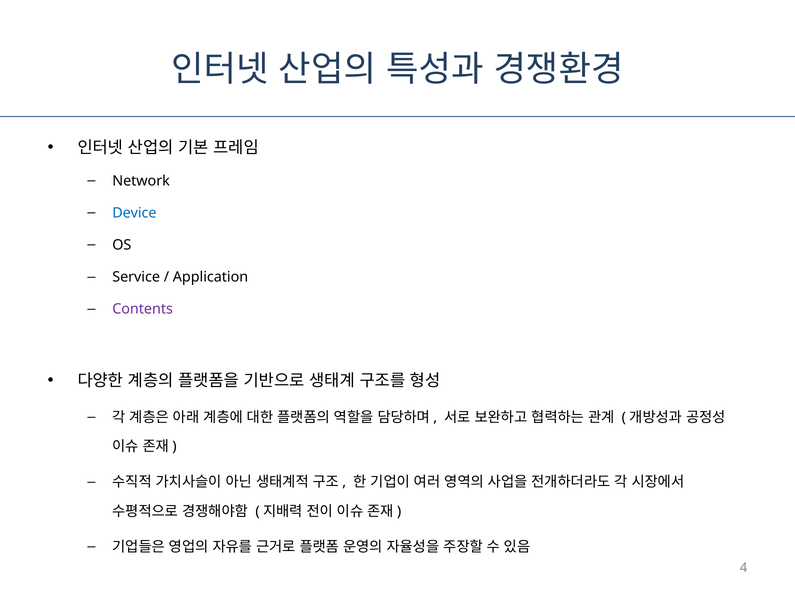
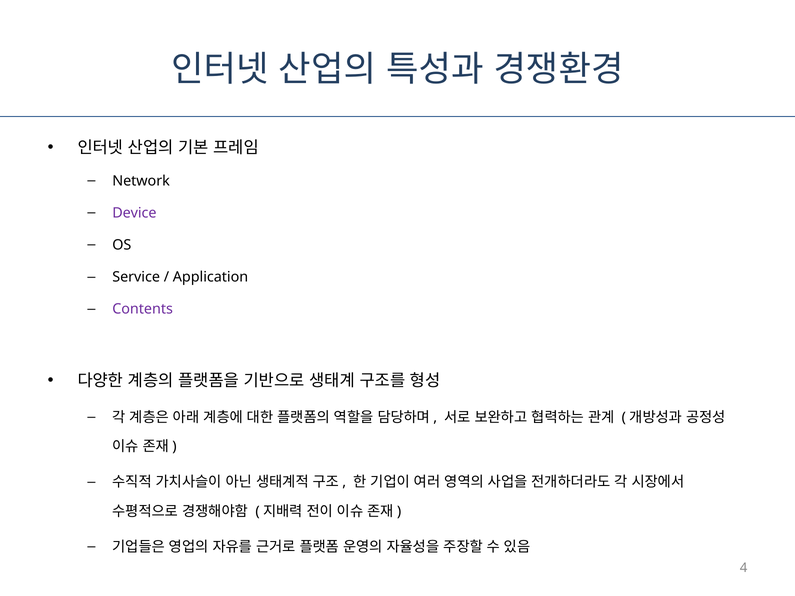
Device colour: blue -> purple
